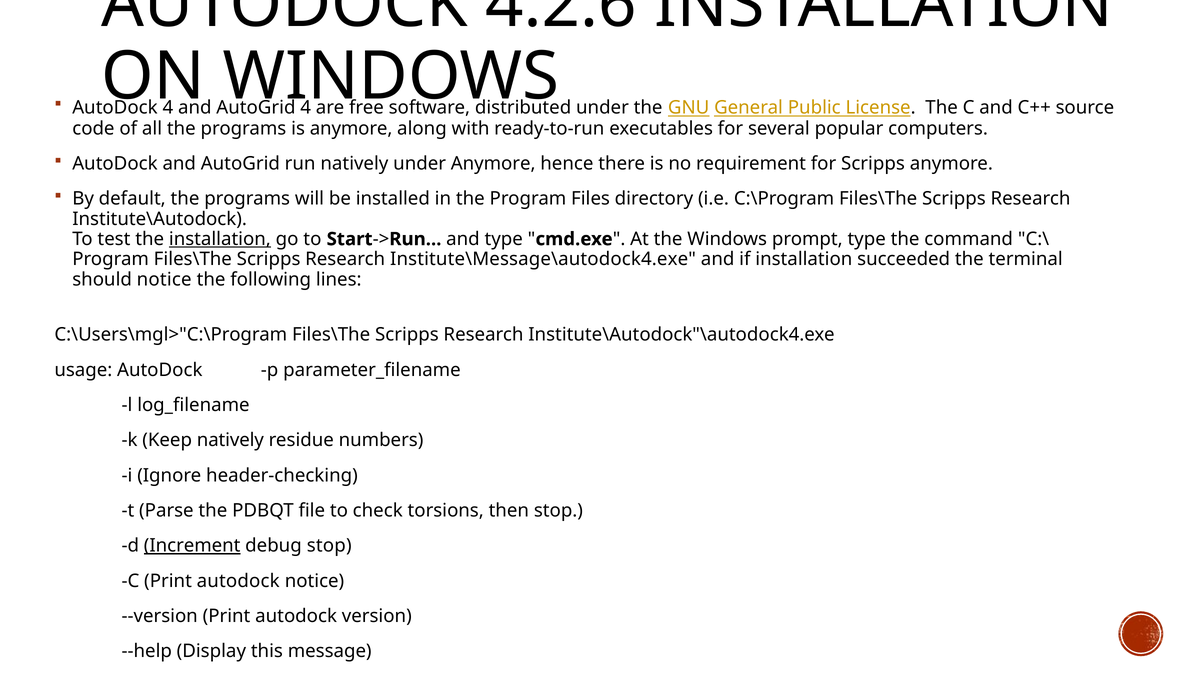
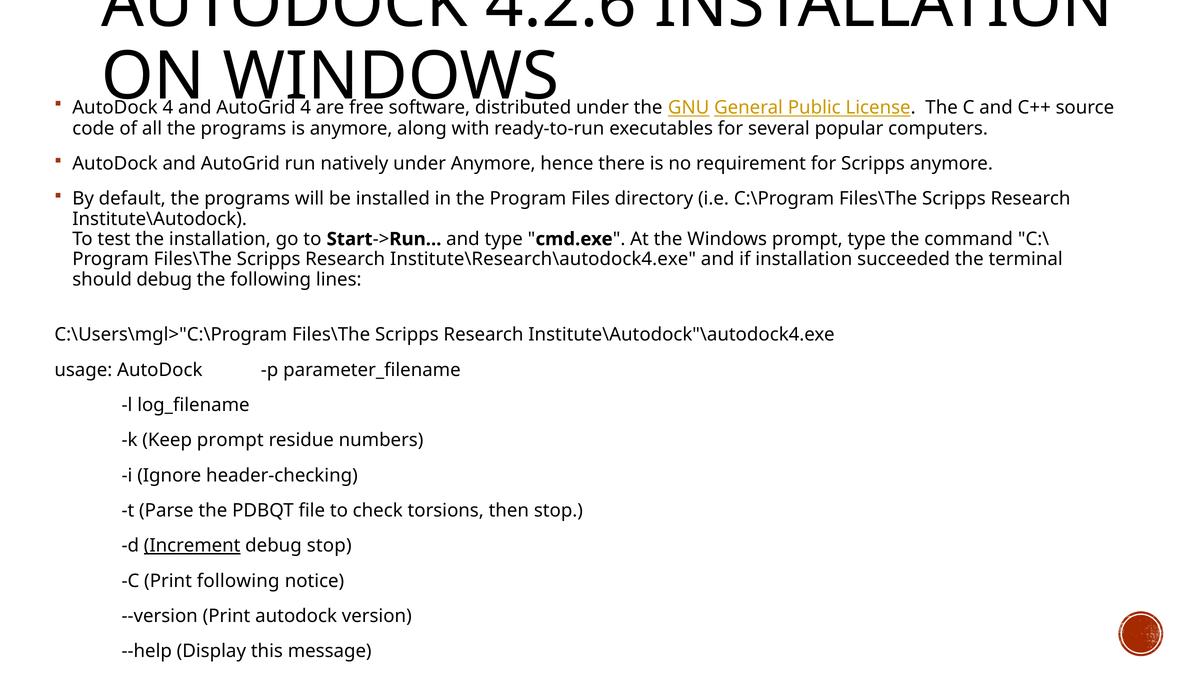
installation at (220, 239) underline: present -> none
Institute\Message\autodock4.exe: Institute\Message\autodock4.exe -> Institute\Research\autodock4.exe
should notice: notice -> debug
Keep natively: natively -> prompt
C Print autodock: autodock -> following
